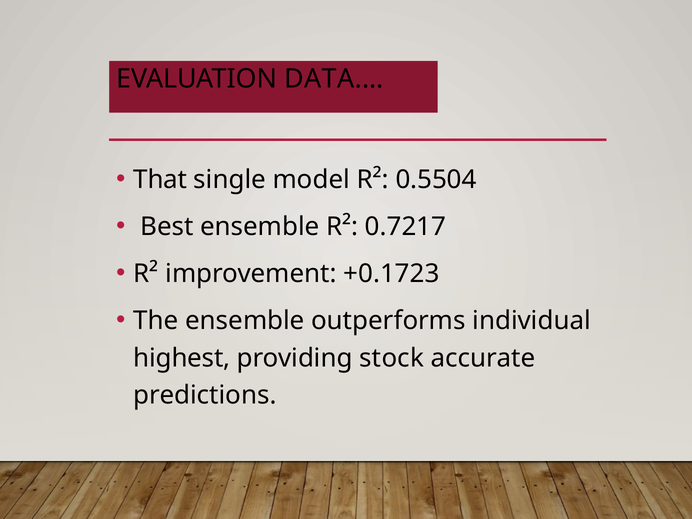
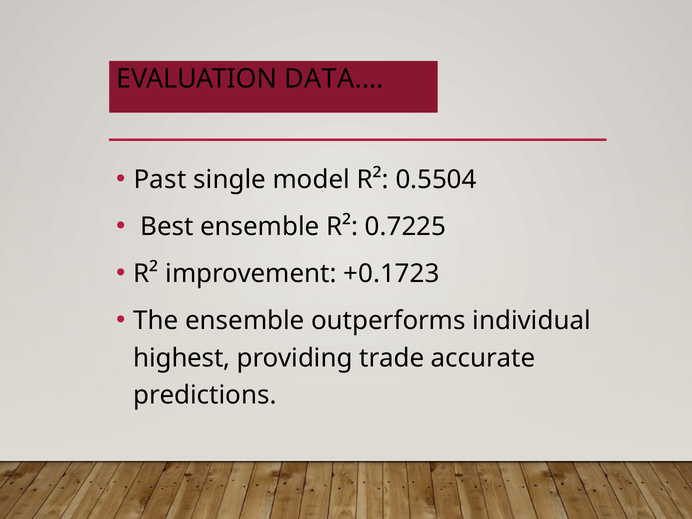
That: That -> Past
0.7217: 0.7217 -> 0.7225
stock: stock -> trade
